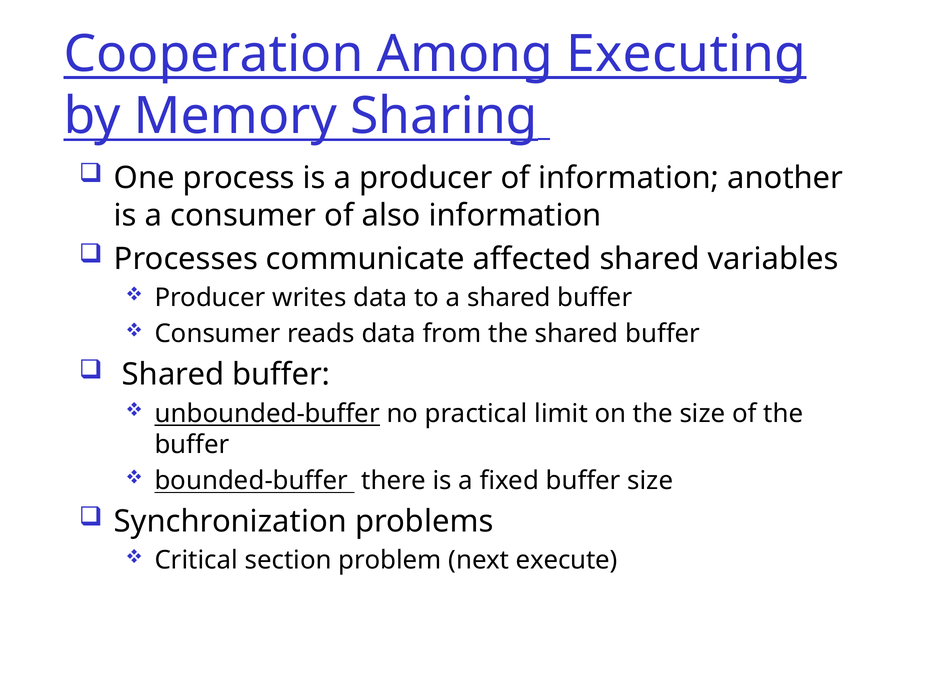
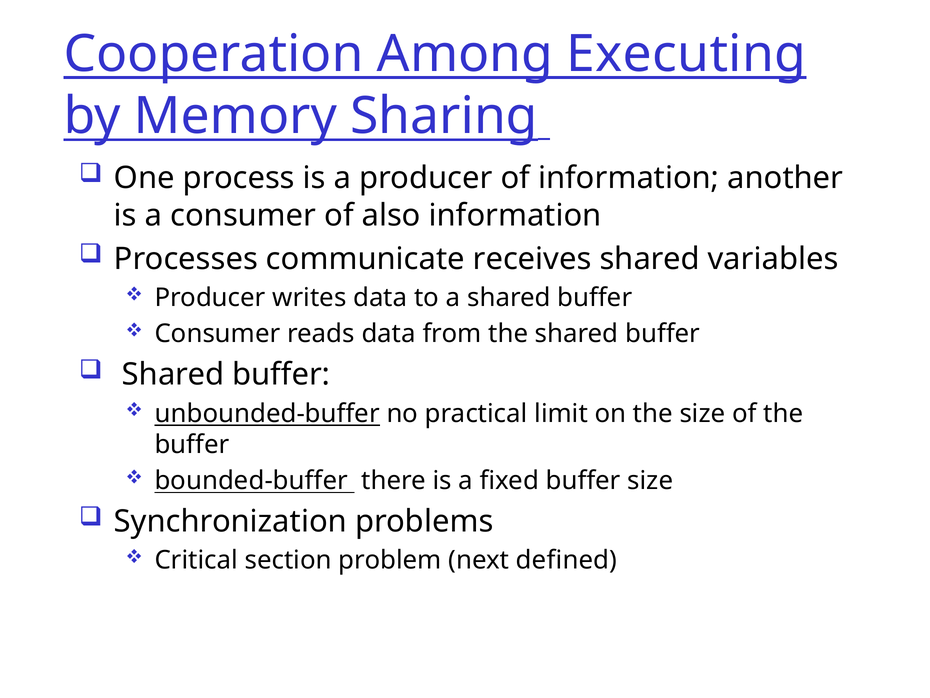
affected: affected -> receives
execute: execute -> defined
